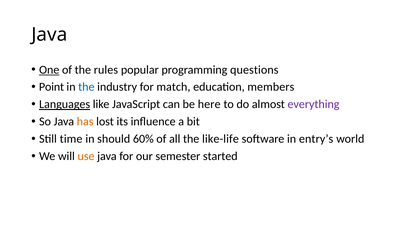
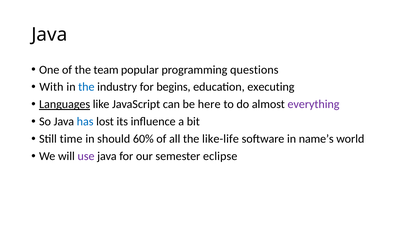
One underline: present -> none
rules: rules -> team
Point: Point -> With
match: match -> begins
members: members -> executing
has colour: orange -> blue
entry’s: entry’s -> name’s
use colour: orange -> purple
started: started -> eclipse
